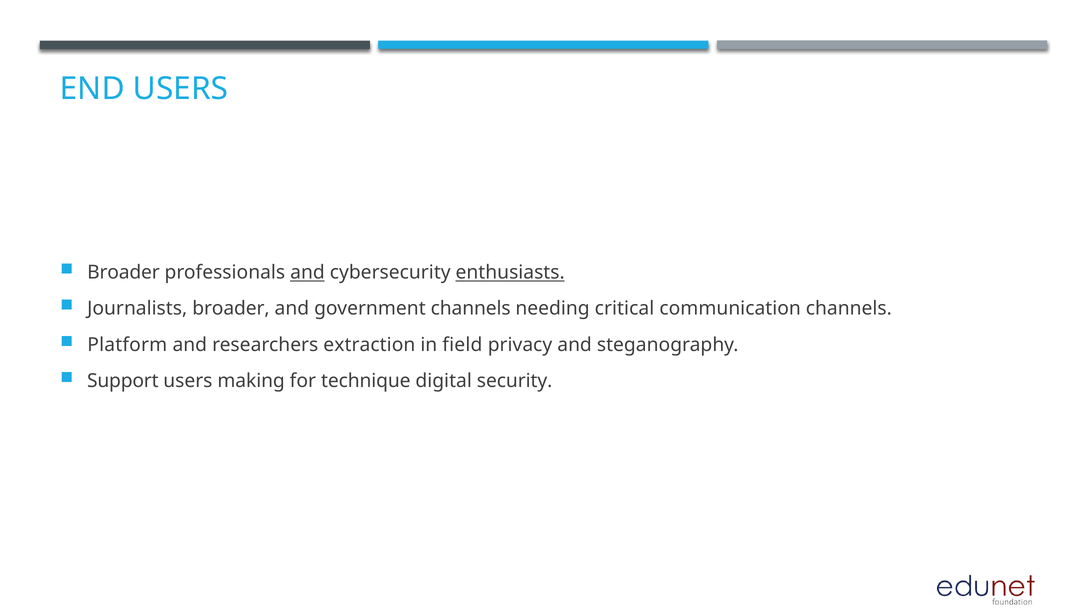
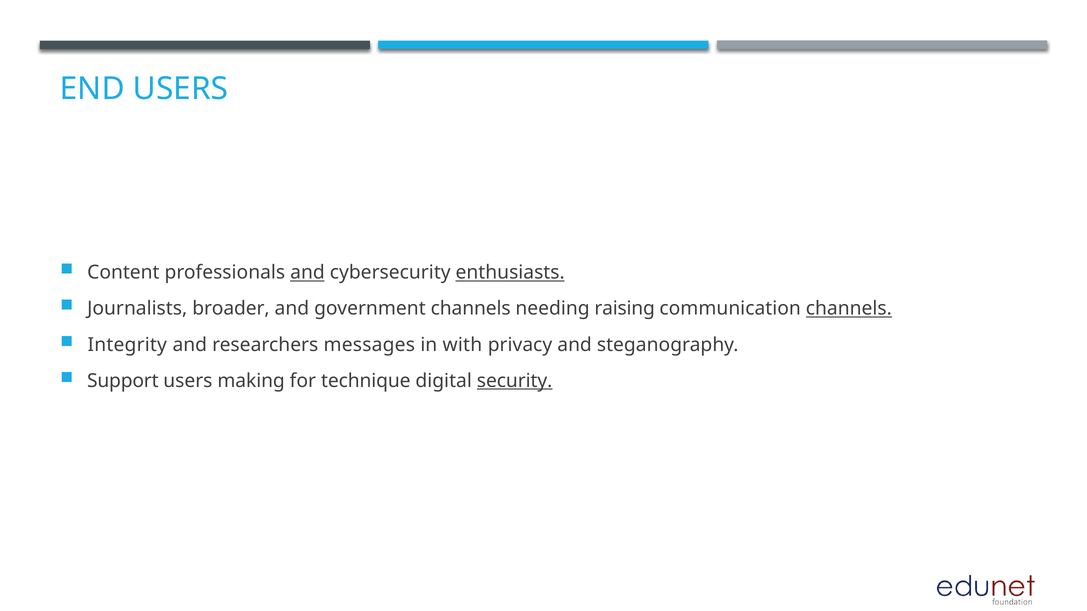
Broader at (123, 273): Broader -> Content
critical: critical -> raising
channels at (849, 309) underline: none -> present
Platform: Platform -> Integrity
extraction: extraction -> messages
field: field -> with
security underline: none -> present
